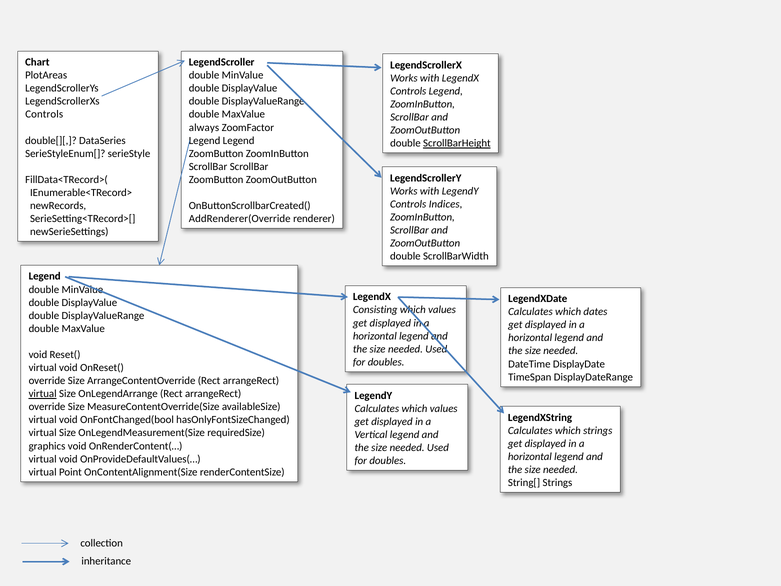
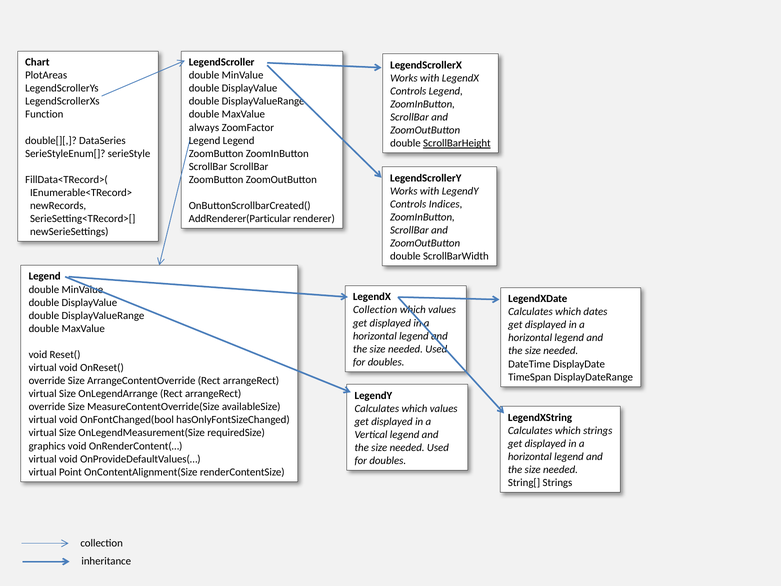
Controls at (44, 114): Controls -> Function
AddRenderer(Override: AddRenderer(Override -> AddRenderer(Particular
Consisting at (375, 310): Consisting -> Collection
virtual at (43, 394) underline: present -> none
